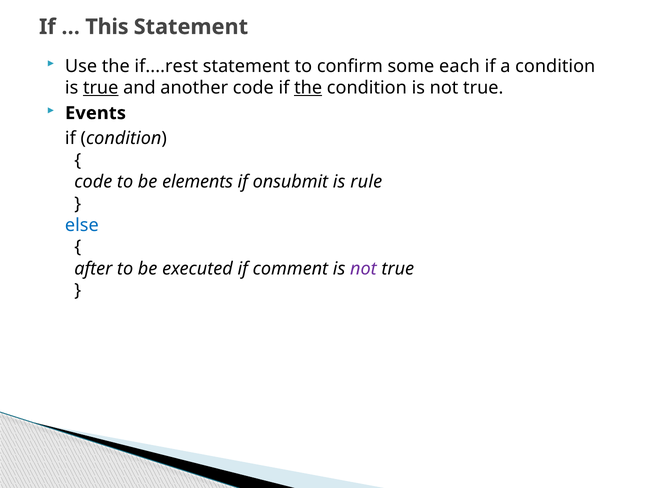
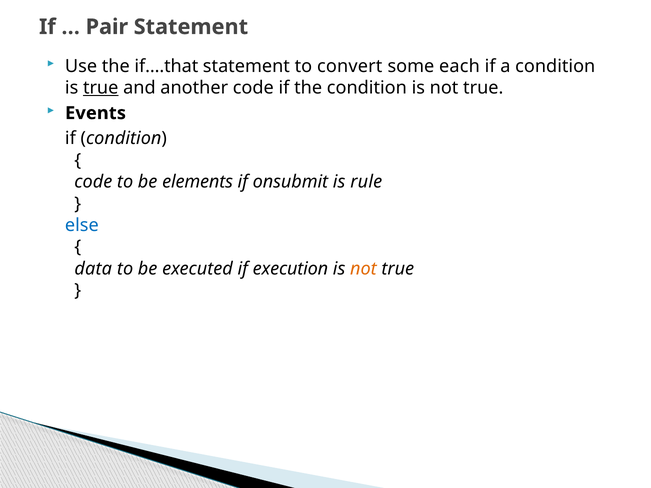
This: This -> Pair
if....rest: if....rest -> if....that
confirm: confirm -> convert
the at (308, 88) underline: present -> none
after: after -> data
comment: comment -> execution
not at (363, 269) colour: purple -> orange
